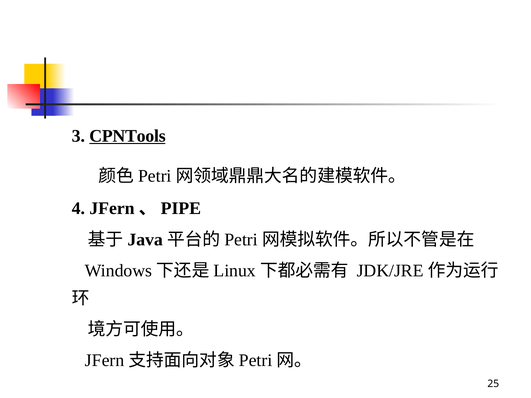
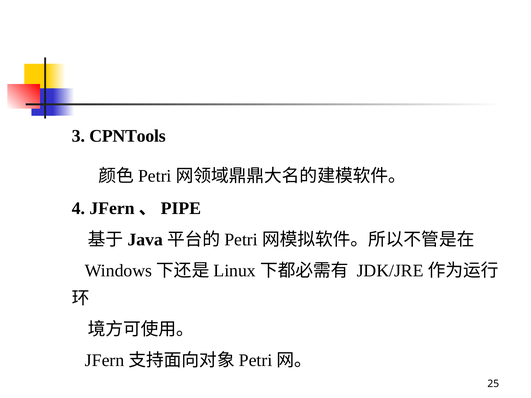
CPNTools underline: present -> none
